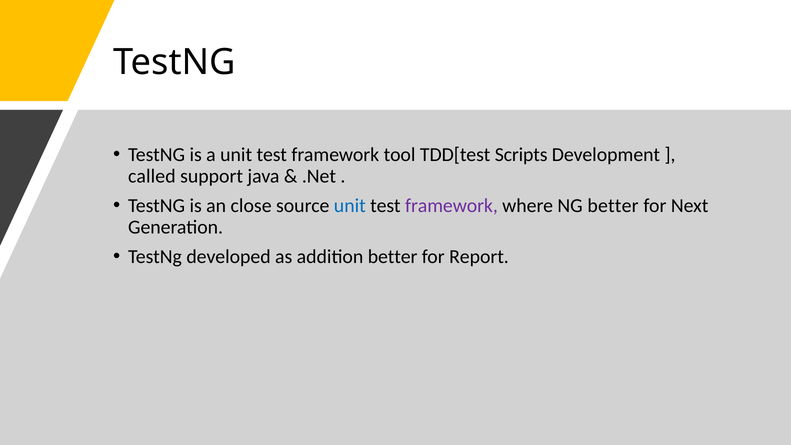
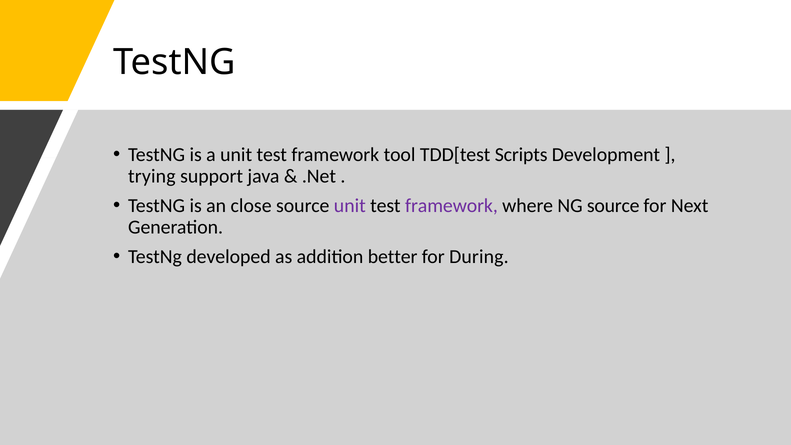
called: called -> trying
unit at (350, 206) colour: blue -> purple
NG better: better -> source
Report: Report -> During
